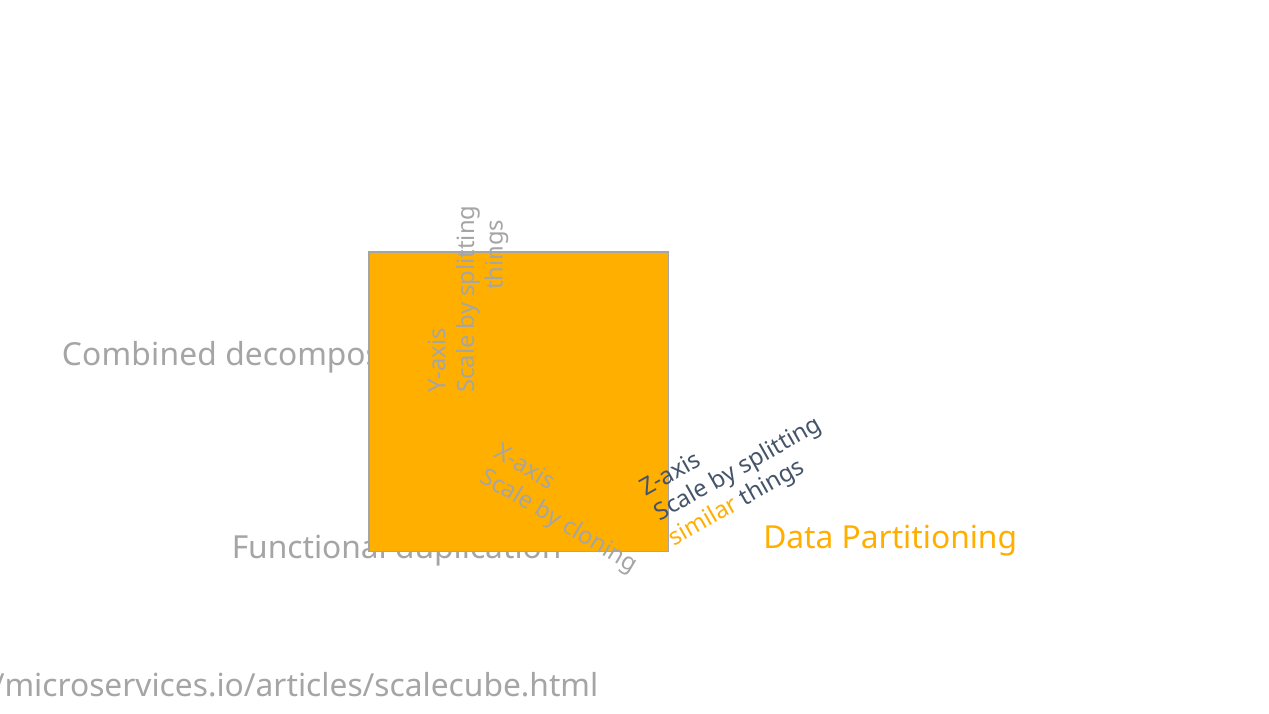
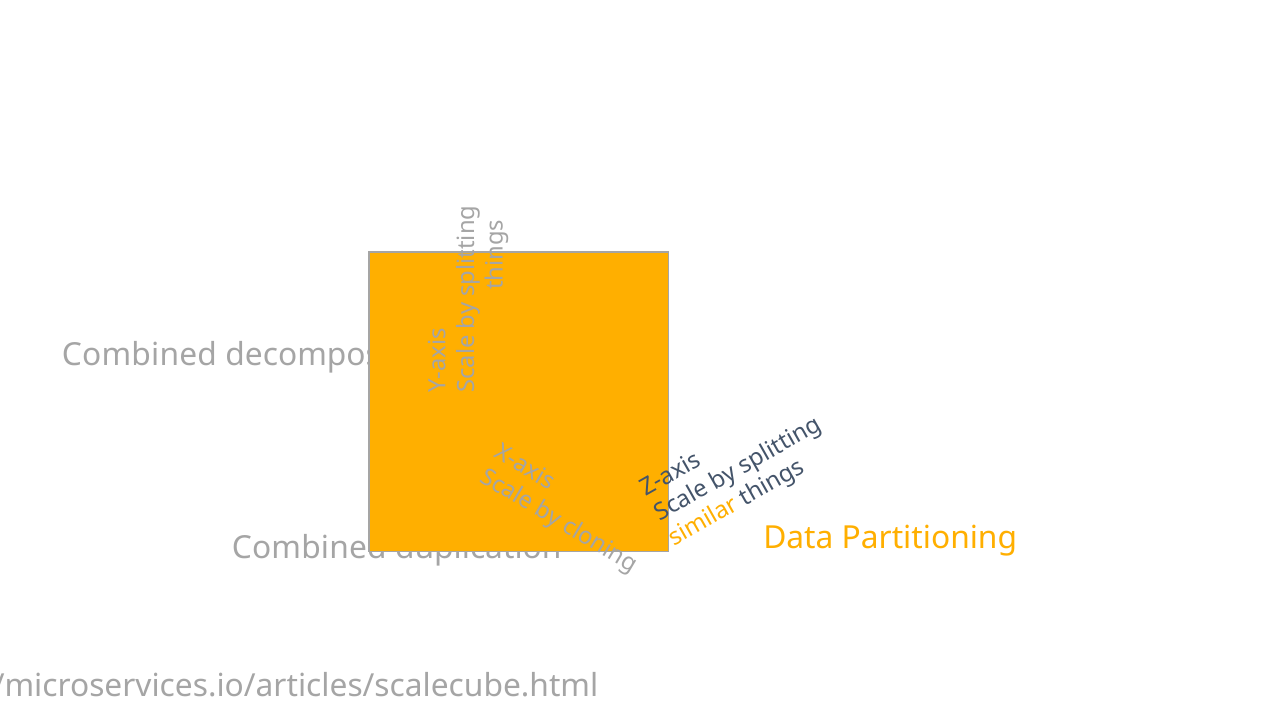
Functional at (309, 547): Functional -> Combined
